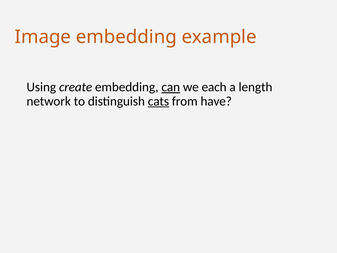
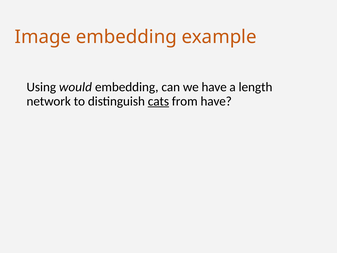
create: create -> would
can underline: present -> none
we each: each -> have
